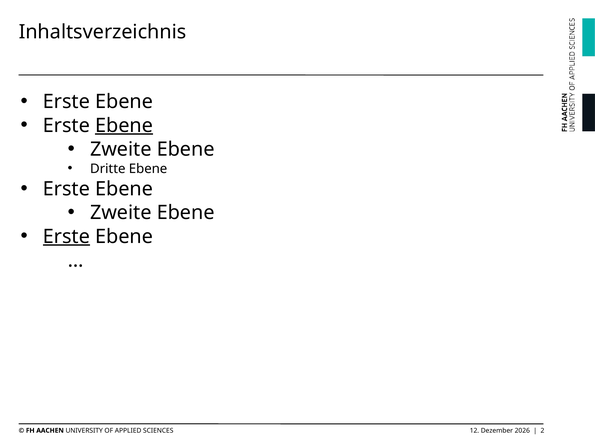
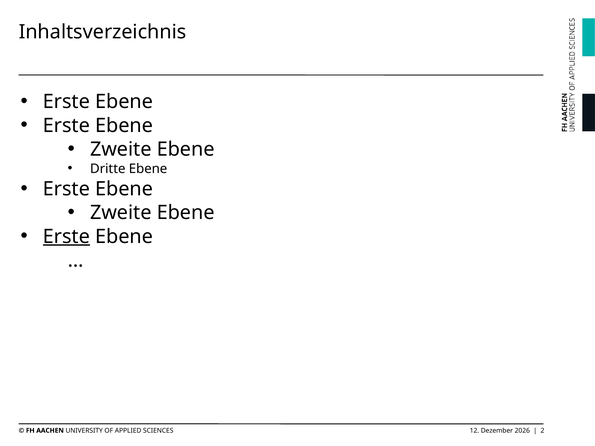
Ebene at (124, 126) underline: present -> none
